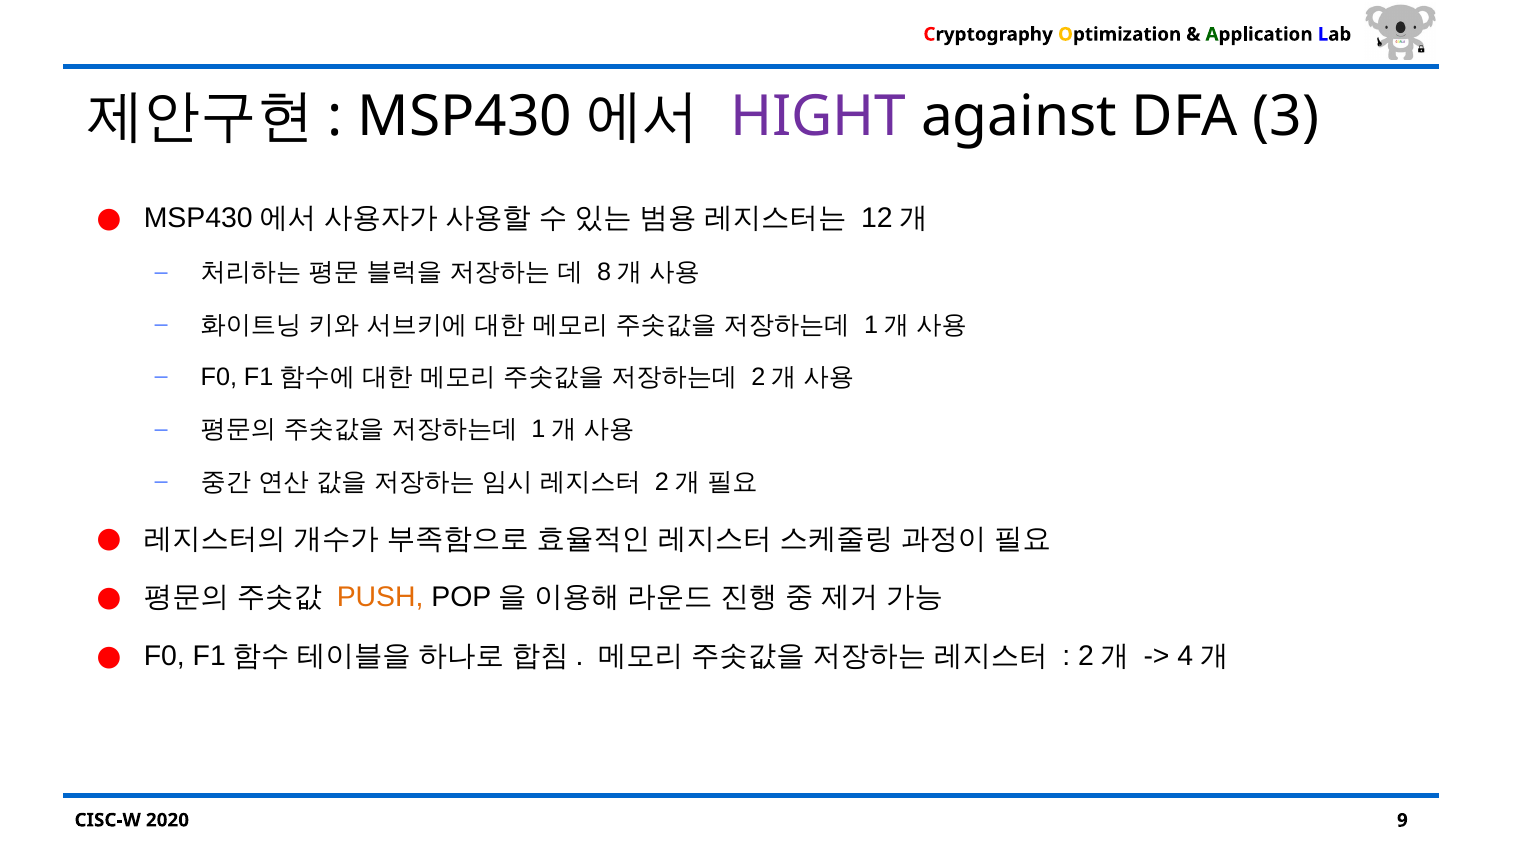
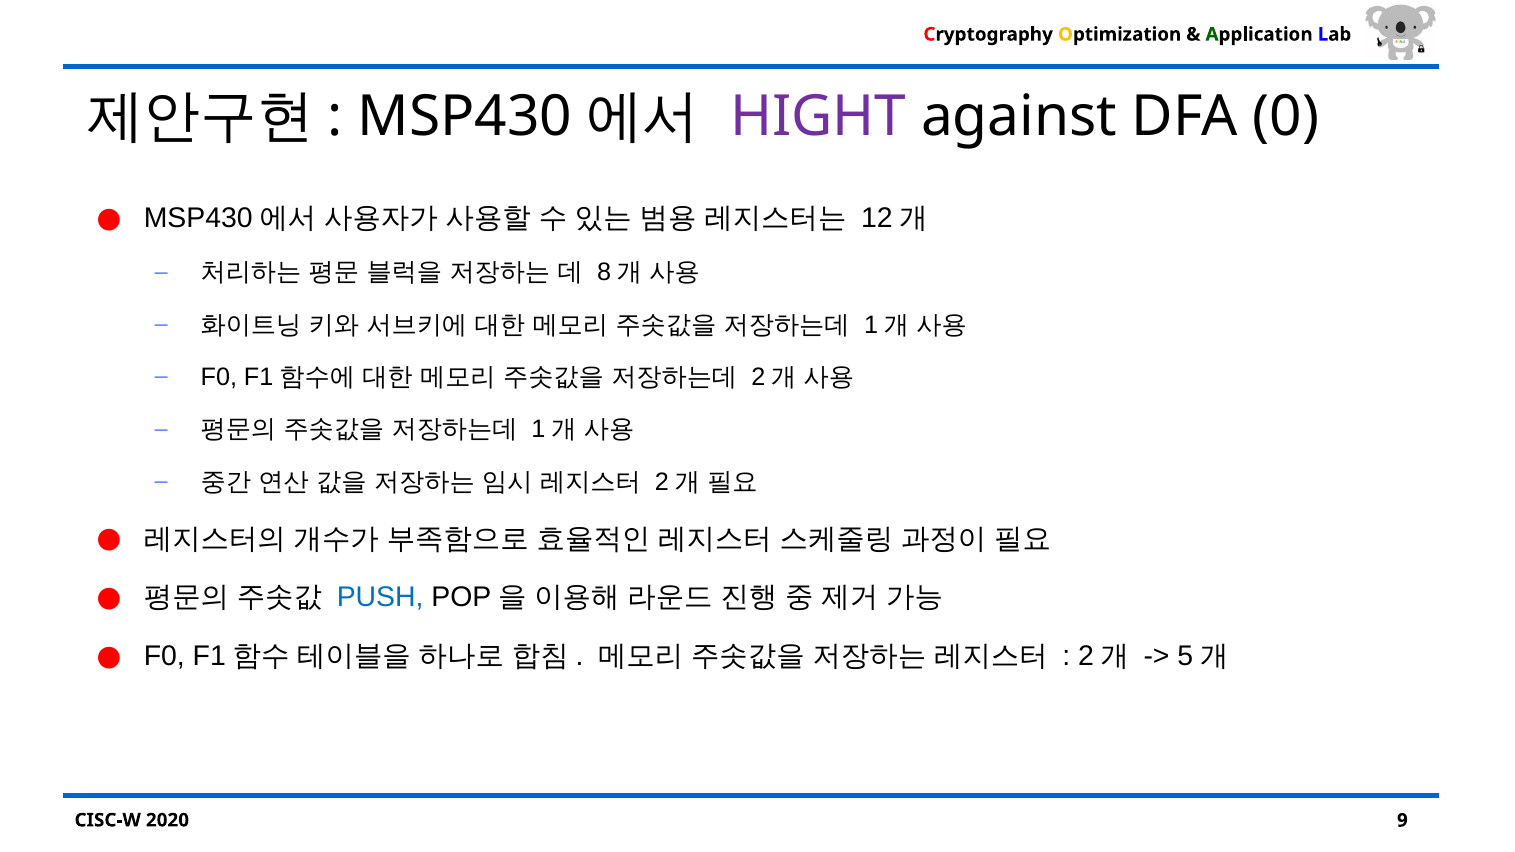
3: 3 -> 0
PUSH colour: orange -> blue
4: 4 -> 5
